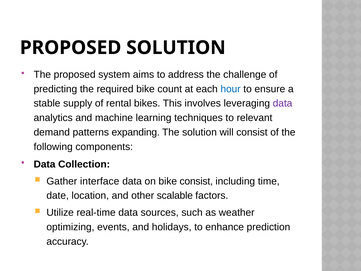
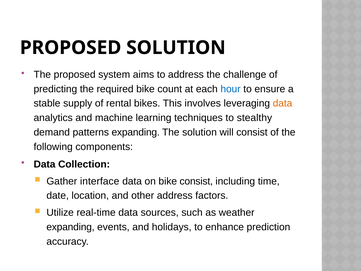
data at (283, 103) colour: purple -> orange
relevant: relevant -> stealthy
other scalable: scalable -> address
optimizing at (70, 227): optimizing -> expanding
